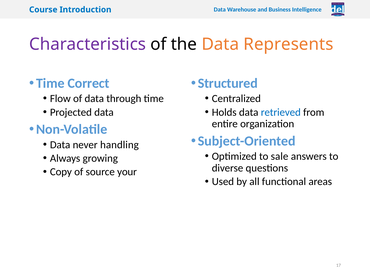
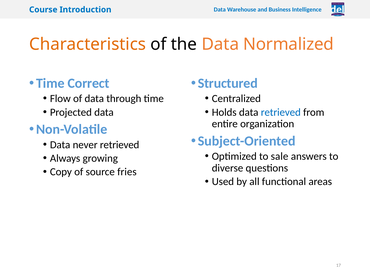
Characteristics colour: purple -> orange
Represents: Represents -> Normalized
never handling: handling -> retrieved
your: your -> fries
